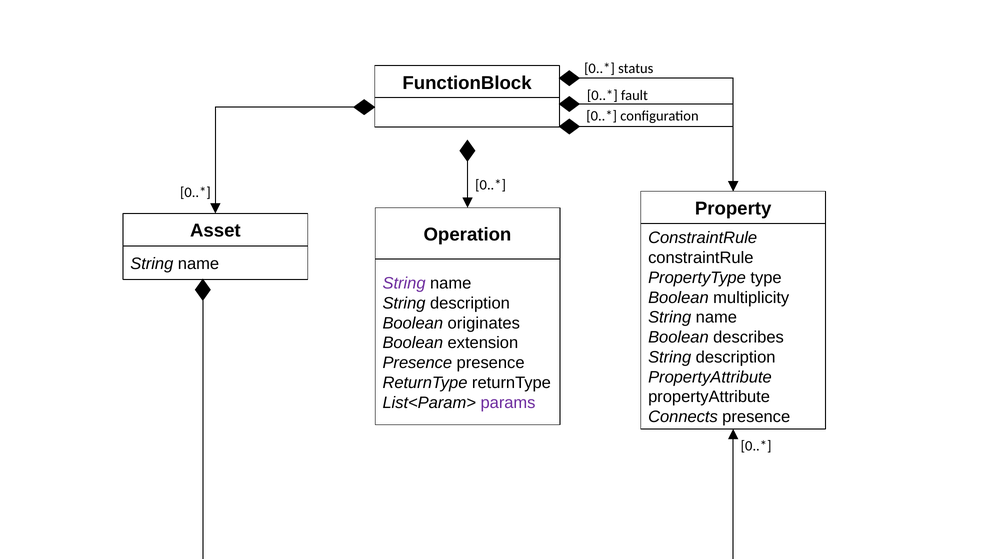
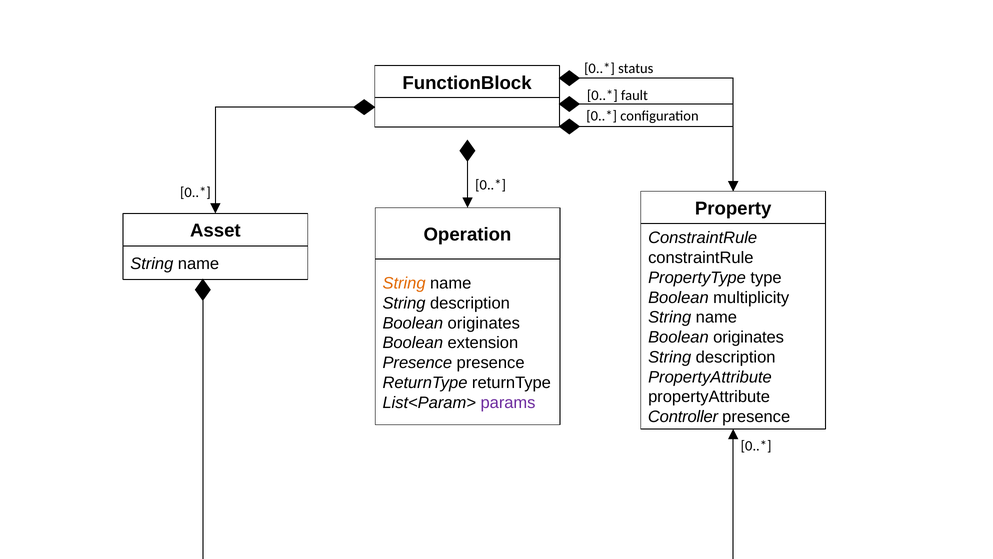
String at (404, 283) colour: purple -> orange
describes at (749, 337): describes -> originates
Connects: Connects -> Controller
